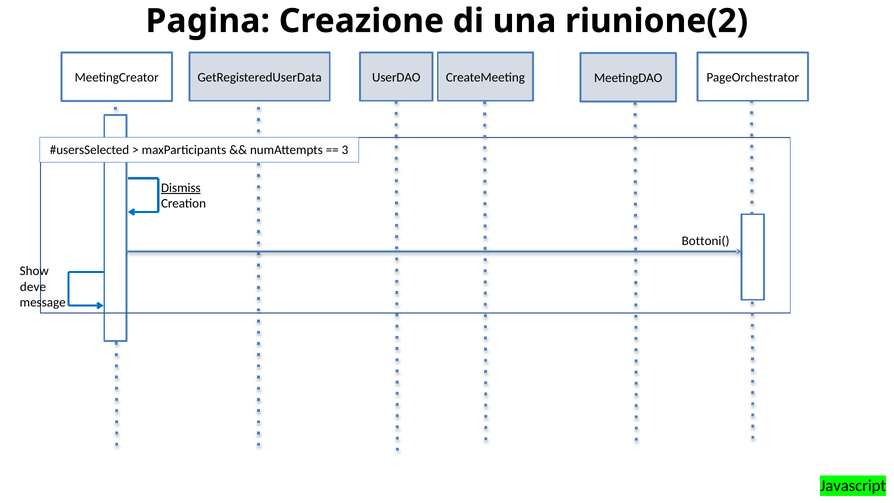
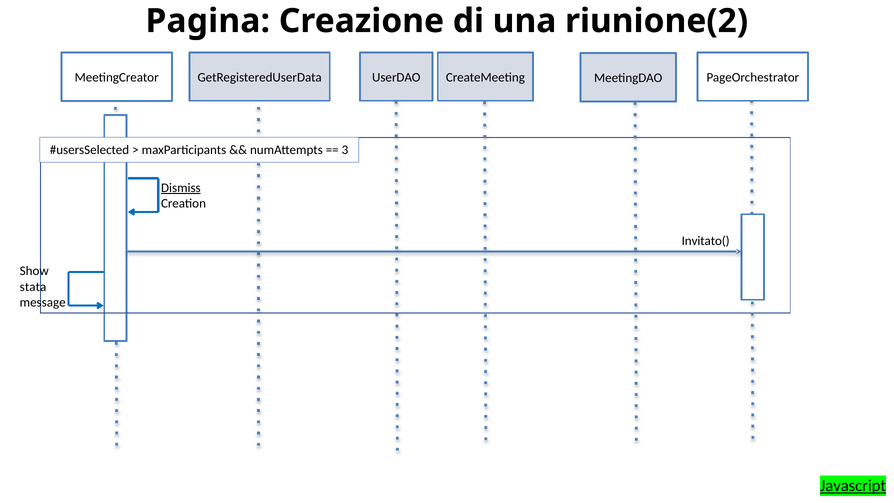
Bottoni(: Bottoni( -> Invitato(
deve: deve -> stata
Javascript underline: none -> present
